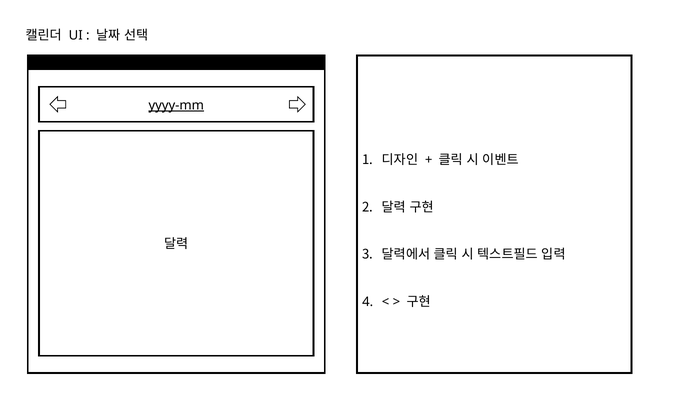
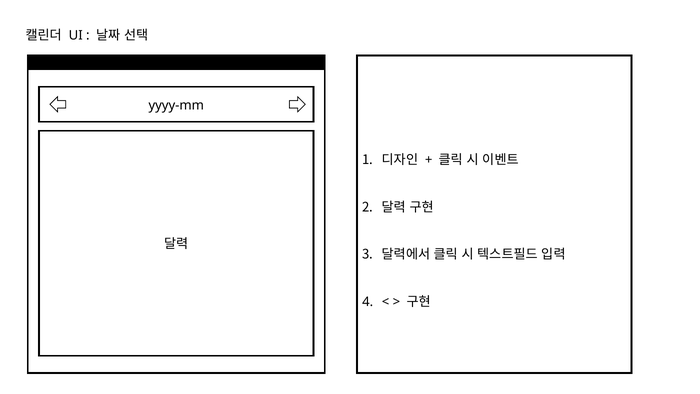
yyyy-mm underline: present -> none
